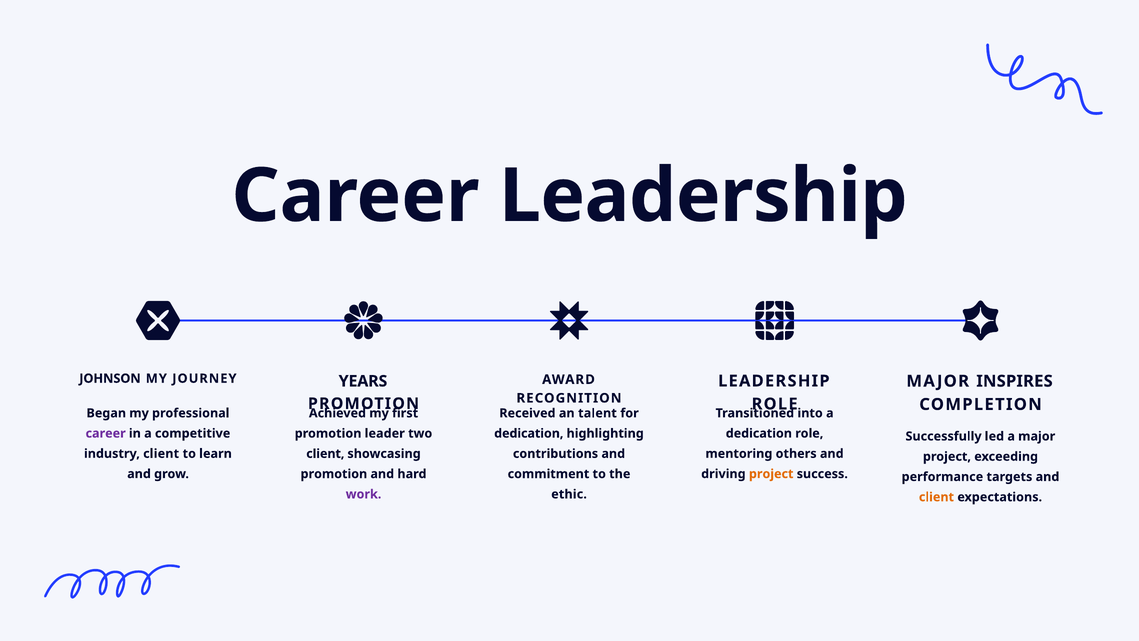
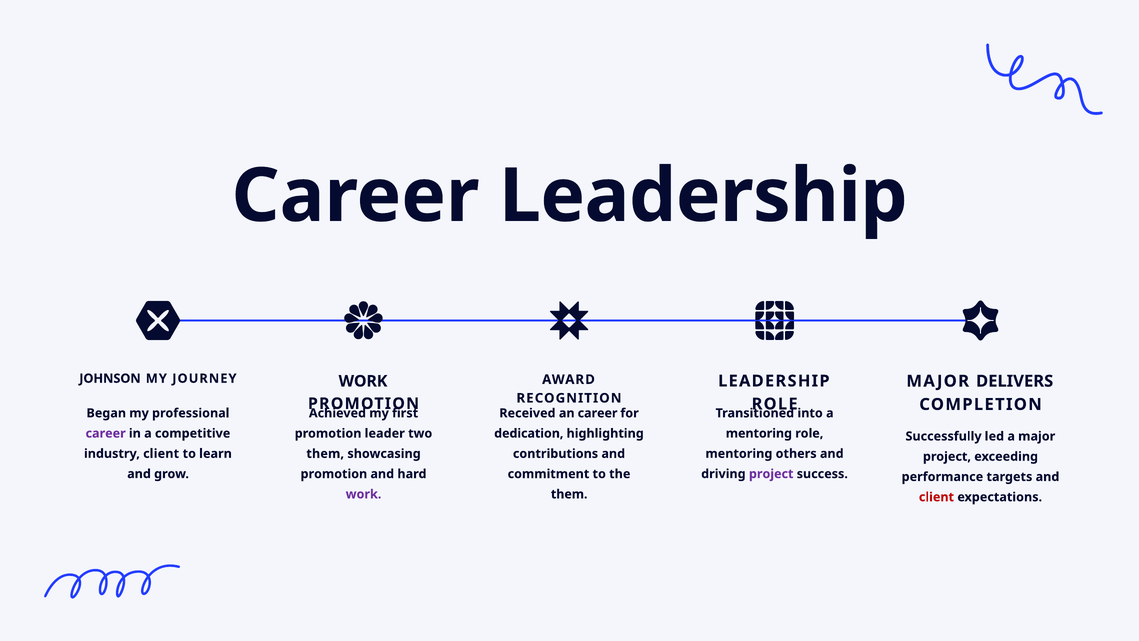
INSPIRES: INSPIRES -> DELIVERS
YEARS at (363, 381): YEARS -> WORK
an talent: talent -> career
dedication at (759, 433): dedication -> mentoring
client at (325, 453): client -> them
project at (771, 474) colour: orange -> purple
ethic at (569, 494): ethic -> them
client at (936, 497) colour: orange -> red
